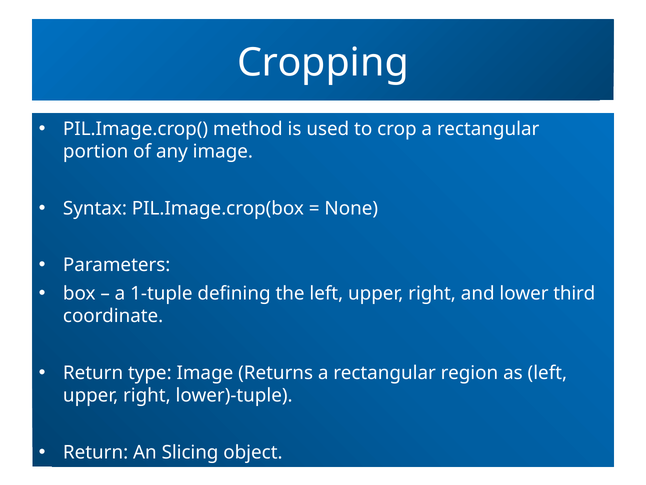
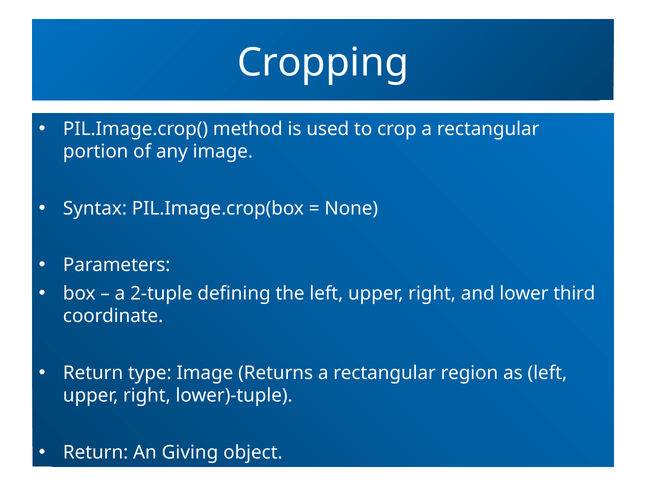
1-tuple: 1-tuple -> 2-tuple
Slicing: Slicing -> Giving
